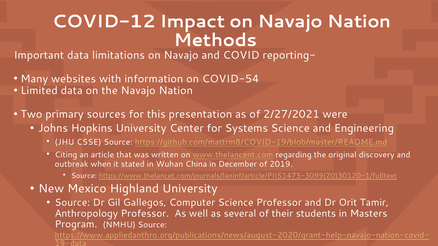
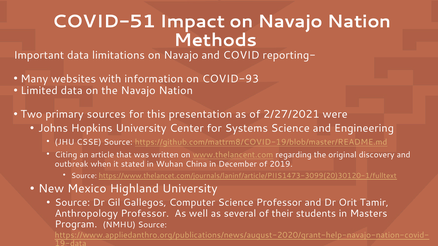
COVID-12: COVID-12 -> COVID-51
COVID-54: COVID-54 -> COVID-93
